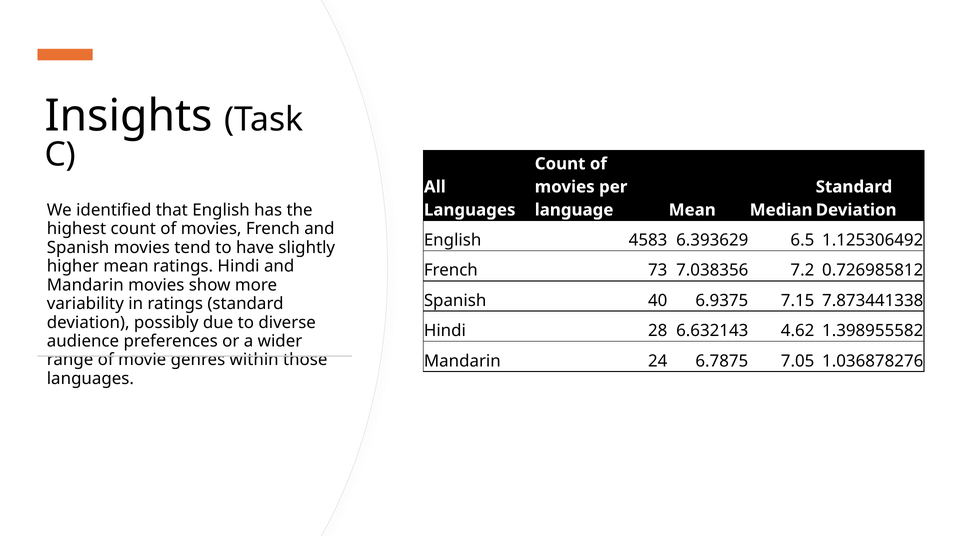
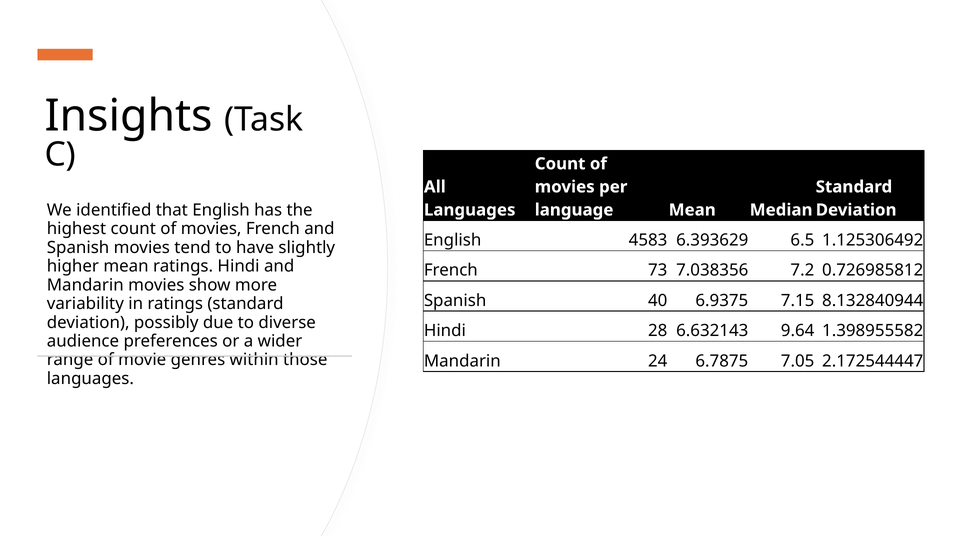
7.873441338: 7.873441338 -> 8.132840944
4.62: 4.62 -> 9.64
1.036878276: 1.036878276 -> 2.172544447
